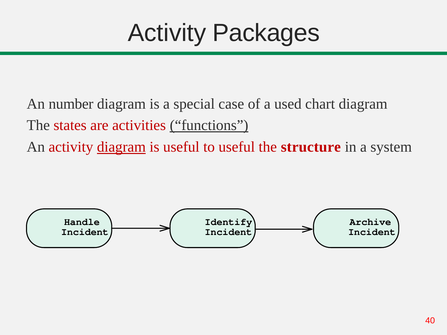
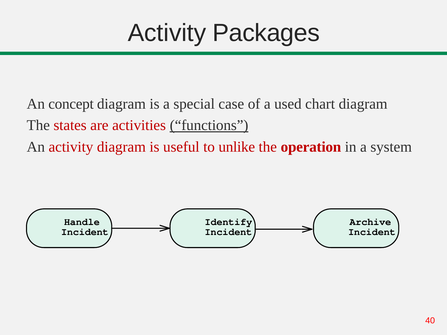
number: number -> concept
diagram at (121, 147) underline: present -> none
to useful: useful -> unlike
structure: structure -> operation
